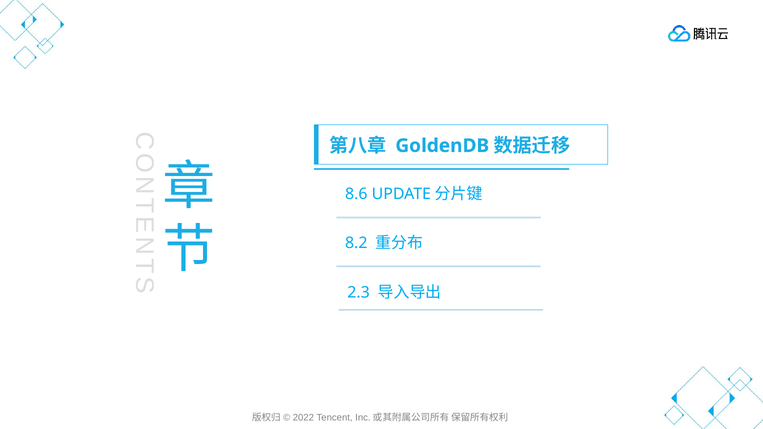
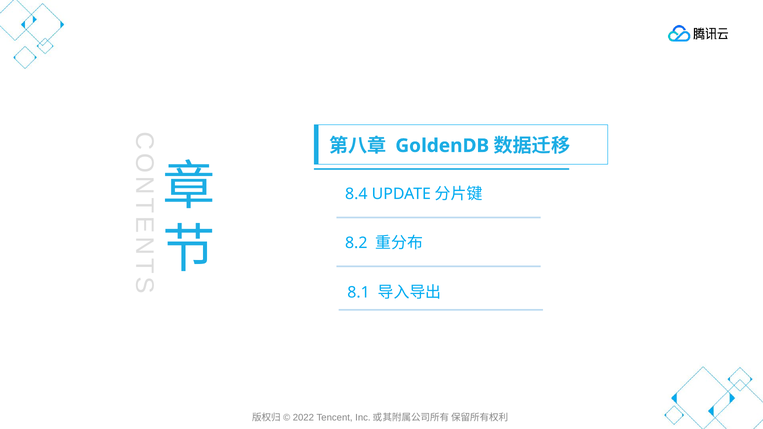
8.6: 8.6 -> 8.4
2.3: 2.3 -> 8.1
